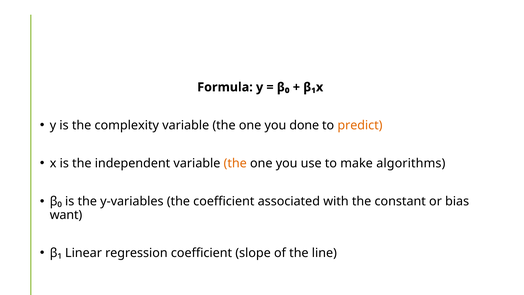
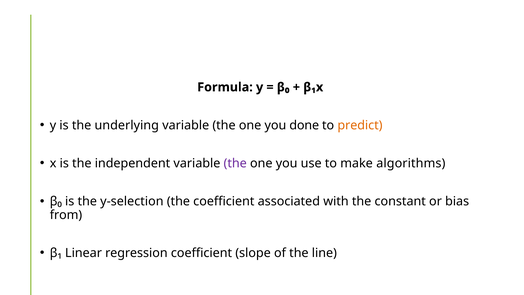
complexity: complexity -> underlying
the at (235, 163) colour: orange -> purple
y-variables: y-variables -> y-selection
want: want -> from
